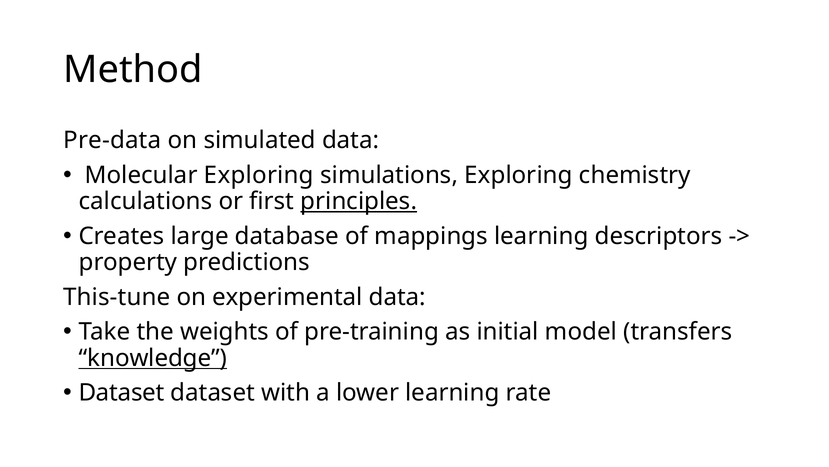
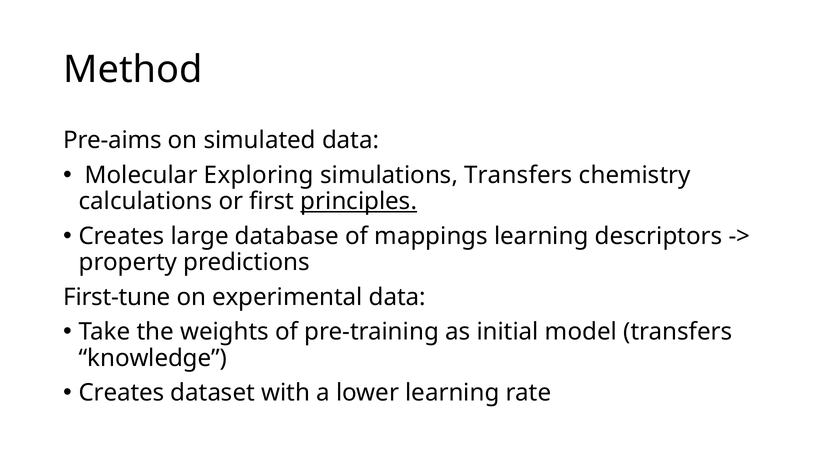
Pre-data: Pre-data -> Pre-aims
simulations Exploring: Exploring -> Transfers
This-tune: This-tune -> First-tune
knowledge underline: present -> none
Dataset at (122, 392): Dataset -> Creates
